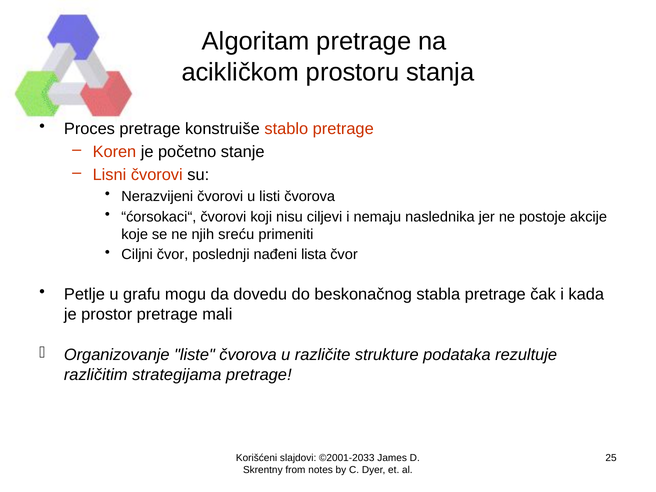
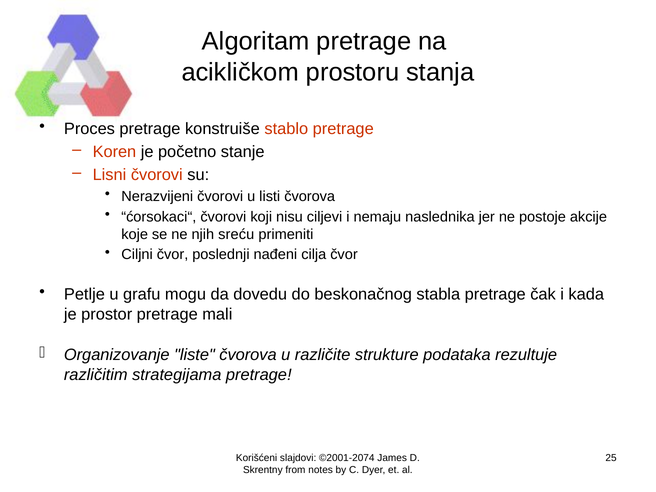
lista: lista -> cilja
©2001-2033: ©2001-2033 -> ©2001-2074
